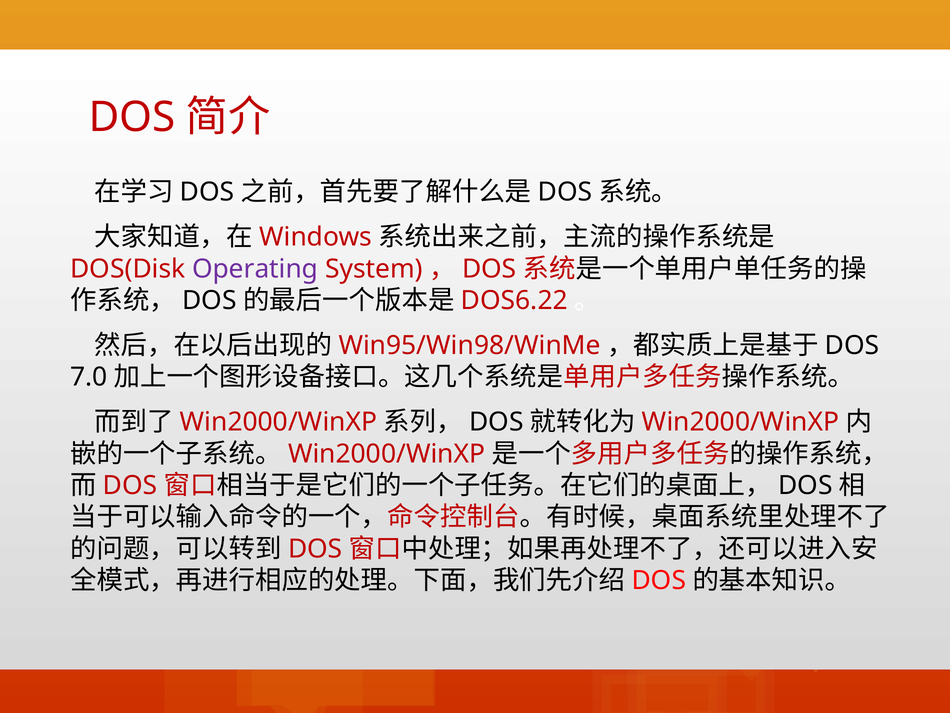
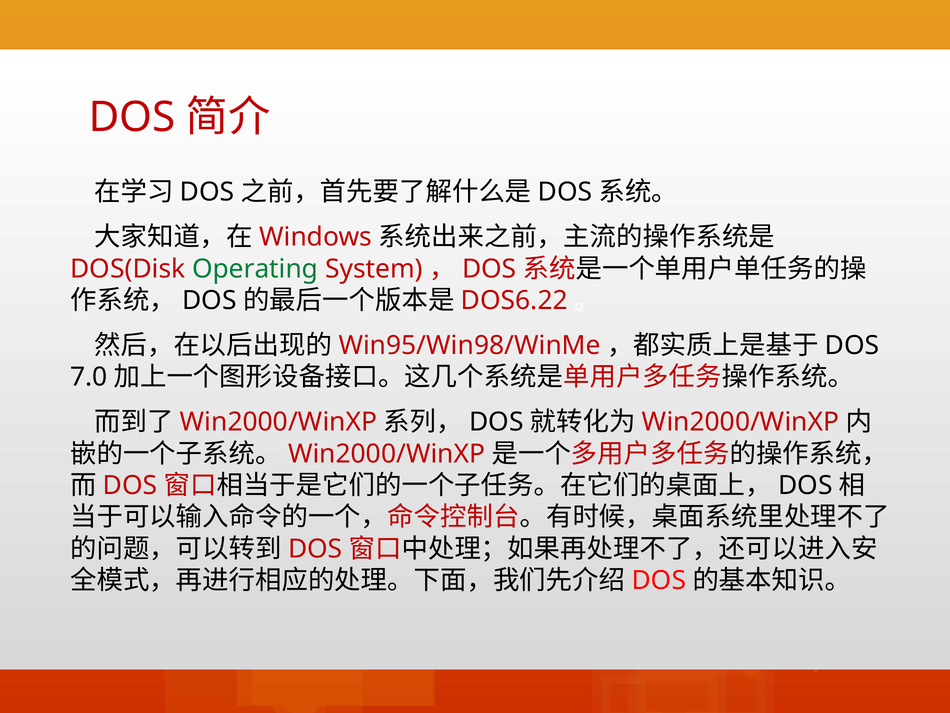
Operating colour: purple -> green
